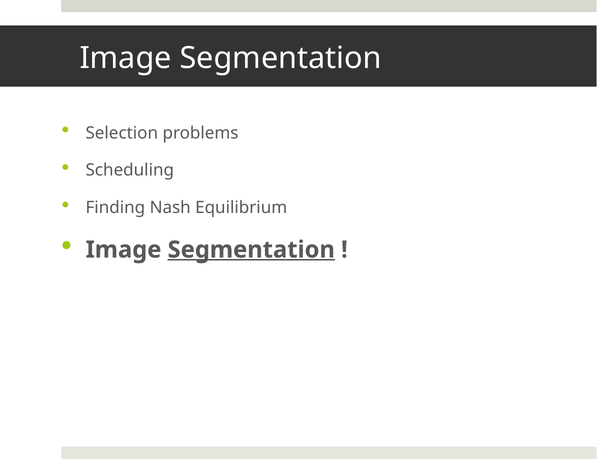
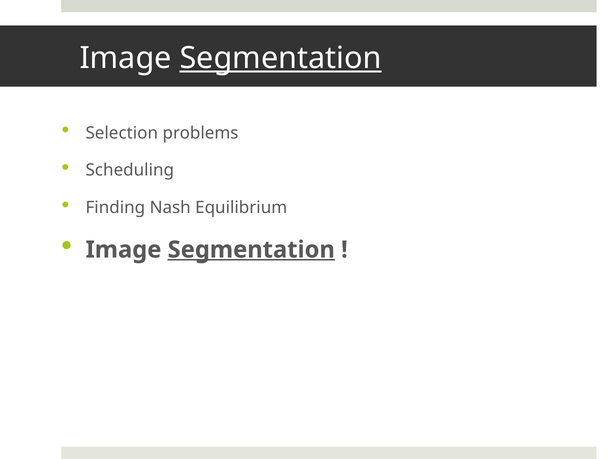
Segmentation at (281, 58) underline: none -> present
